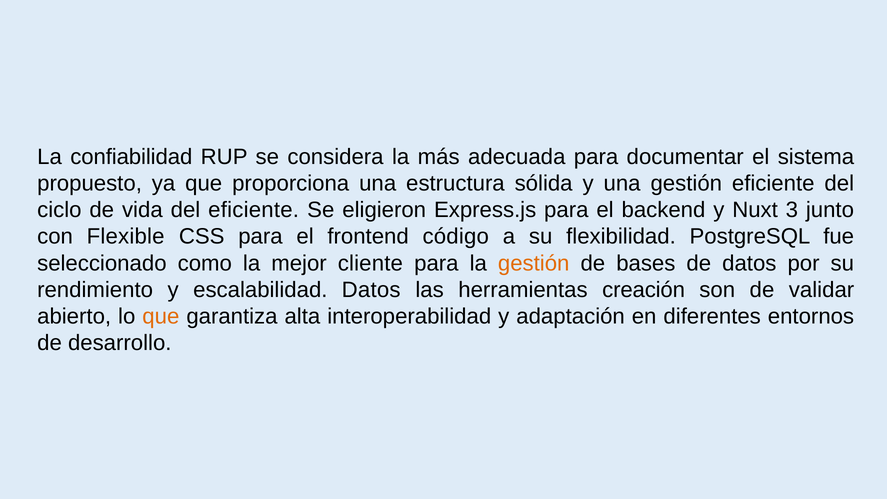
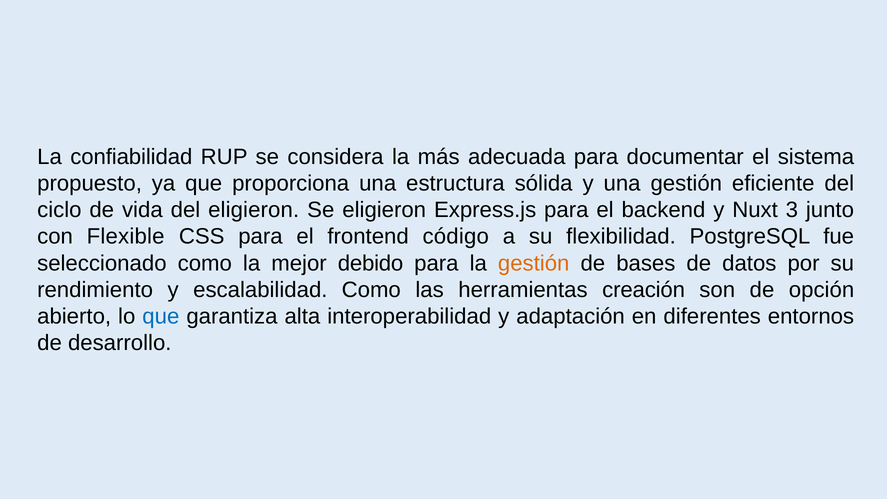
del eficiente: eficiente -> eligieron
cliente: cliente -> debido
escalabilidad Datos: Datos -> Como
validar: validar -> opción
que at (161, 316) colour: orange -> blue
